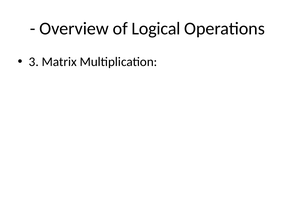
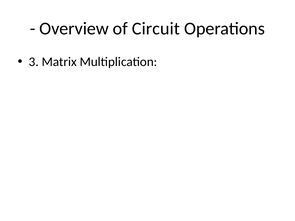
Logical: Logical -> Circuit
